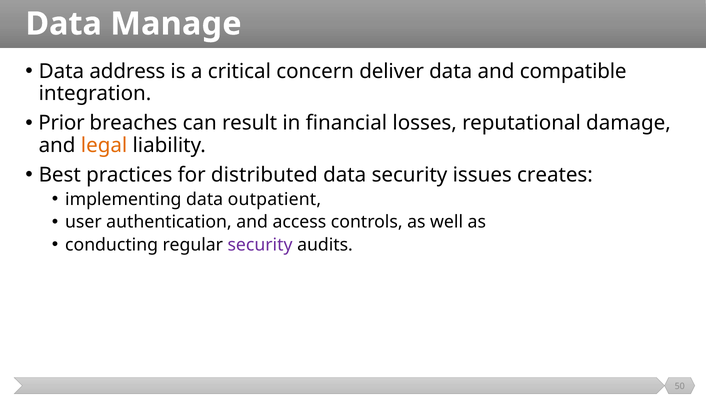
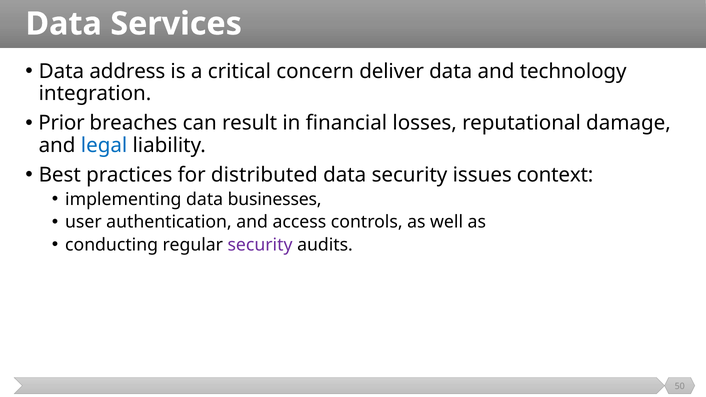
Manage: Manage -> Services
compatible: compatible -> technology
legal colour: orange -> blue
creates: creates -> context
outpatient: outpatient -> businesses
